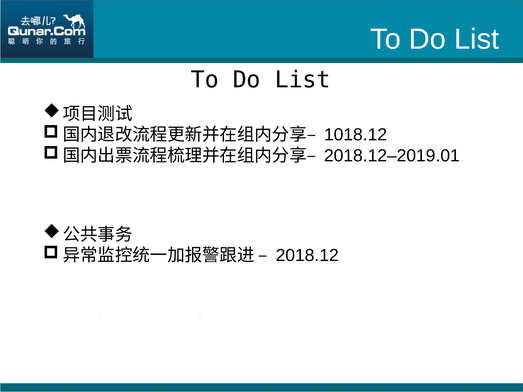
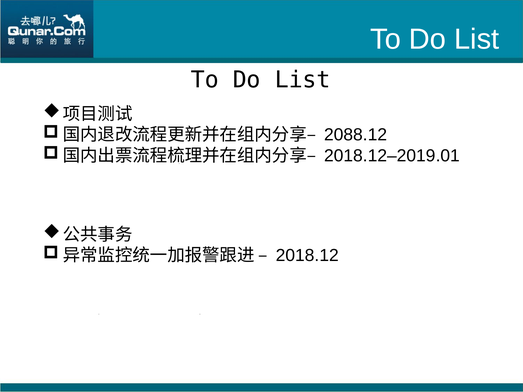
1018.12: 1018.12 -> 2088.12
